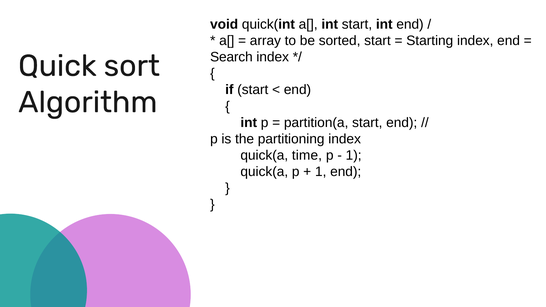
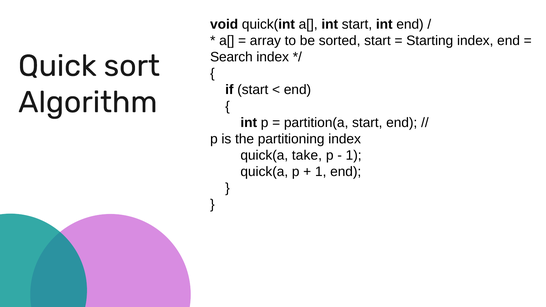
time: time -> take
